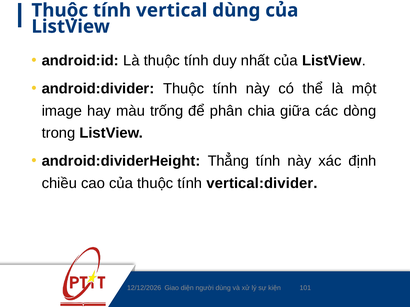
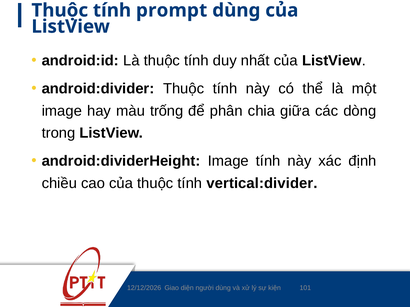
vertical: vertical -> prompt
android:dividerHeight Thẳng: Thẳng -> Image
